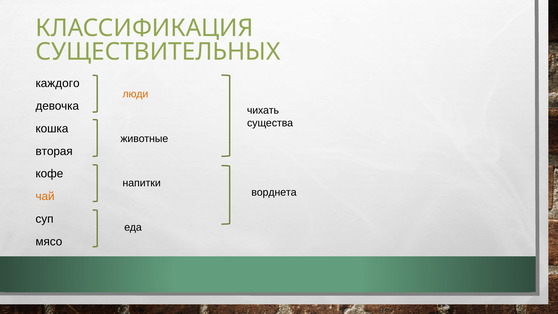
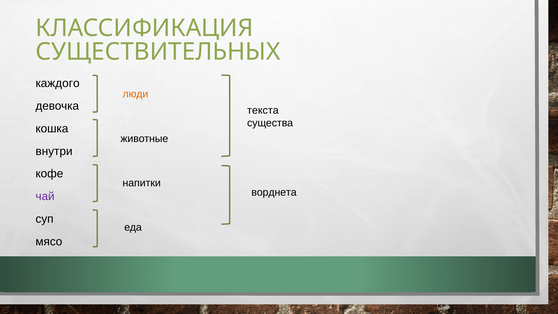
чихать: чихать -> текста
вторая: вторая -> внутри
чай colour: orange -> purple
